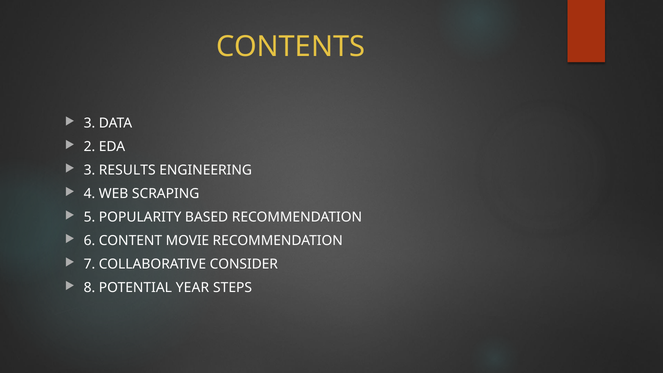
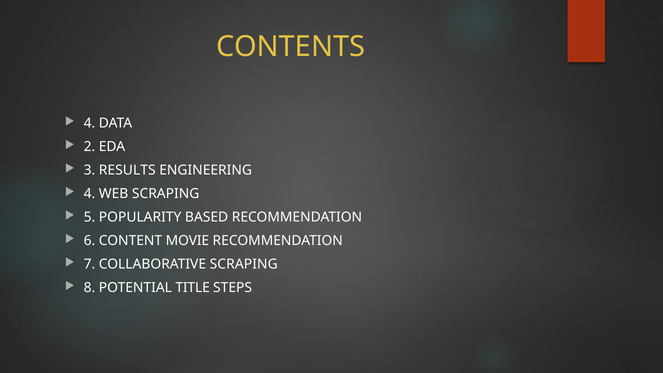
3 at (89, 123): 3 -> 4
COLLABORATIVE CONSIDER: CONSIDER -> SCRAPING
YEAR: YEAR -> TITLE
